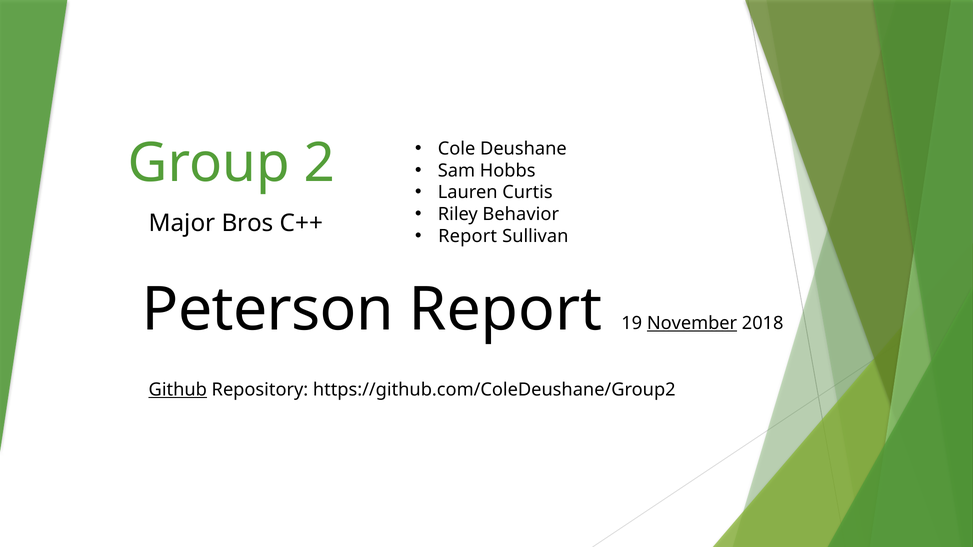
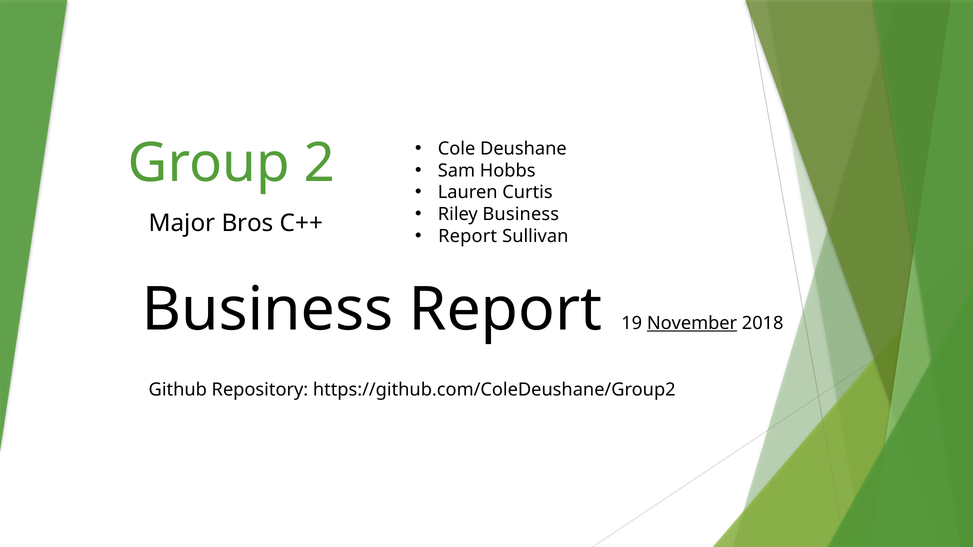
Riley Behavior: Behavior -> Business
Peterson at (268, 310): Peterson -> Business
Github underline: present -> none
